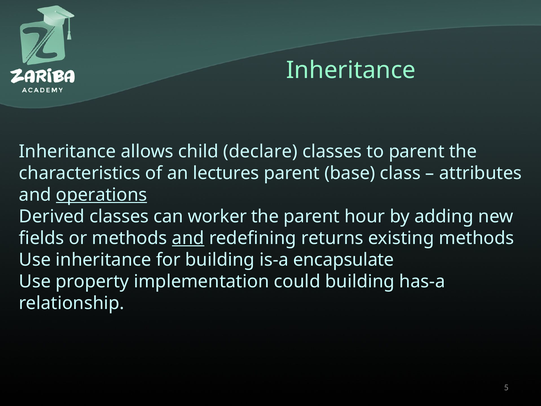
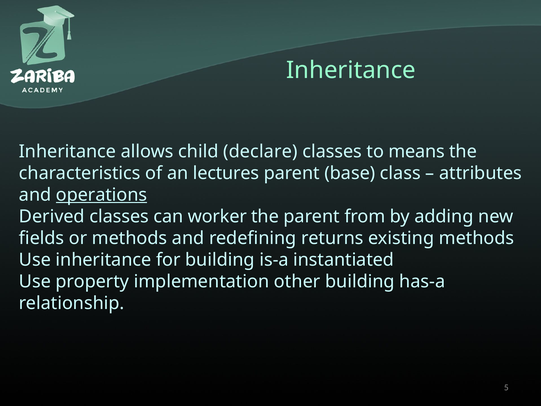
to parent: parent -> means
hour: hour -> from
and at (188, 238) underline: present -> none
encapsulate: encapsulate -> instantiated
could: could -> other
